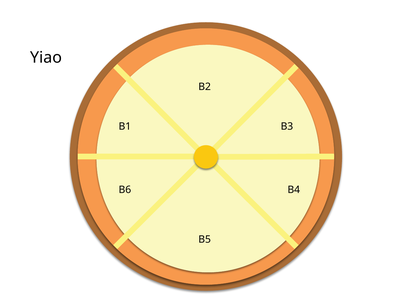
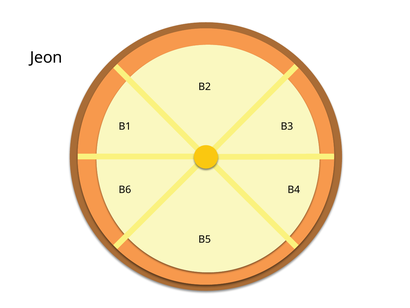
Yiao: Yiao -> Jeon
